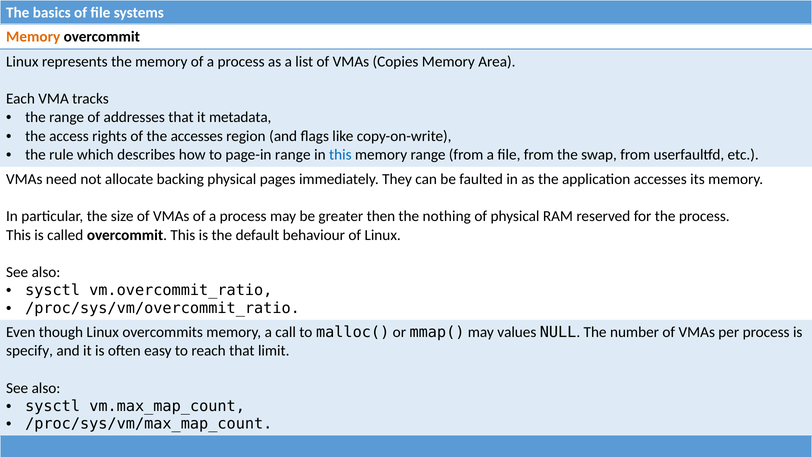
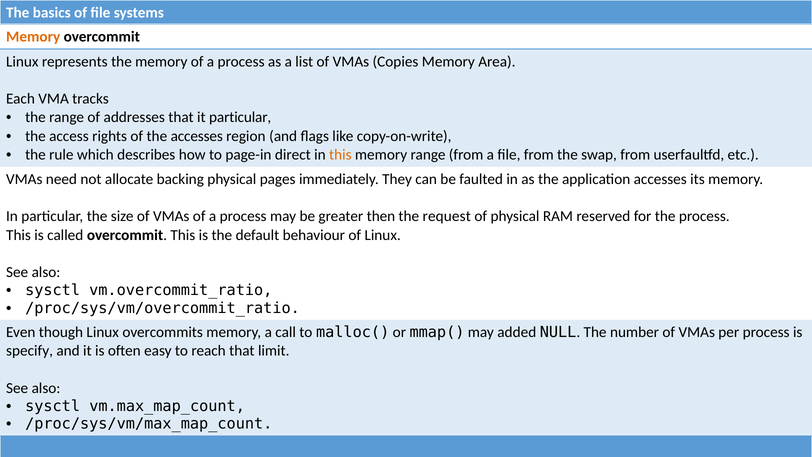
it metadata: metadata -> particular
page-in range: range -> direct
this at (340, 154) colour: blue -> orange
nothing: nothing -> request
values: values -> added
